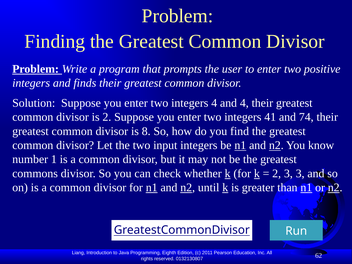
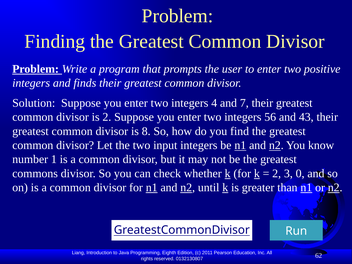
and 4: 4 -> 7
41: 41 -> 56
74: 74 -> 43
3 3: 3 -> 0
